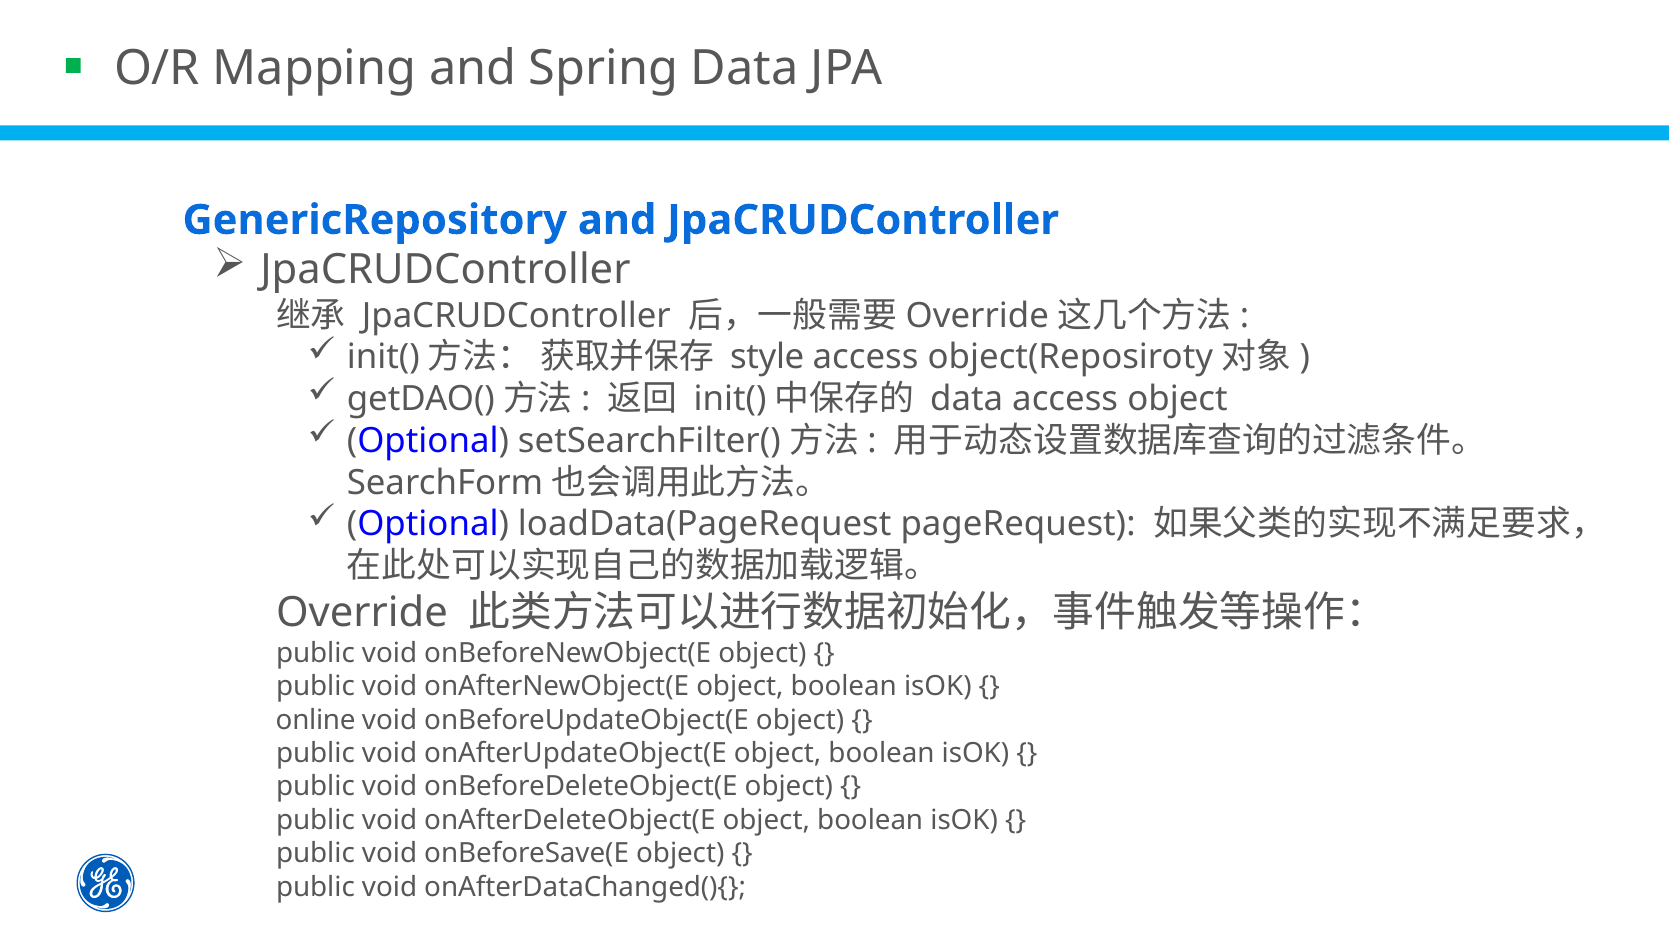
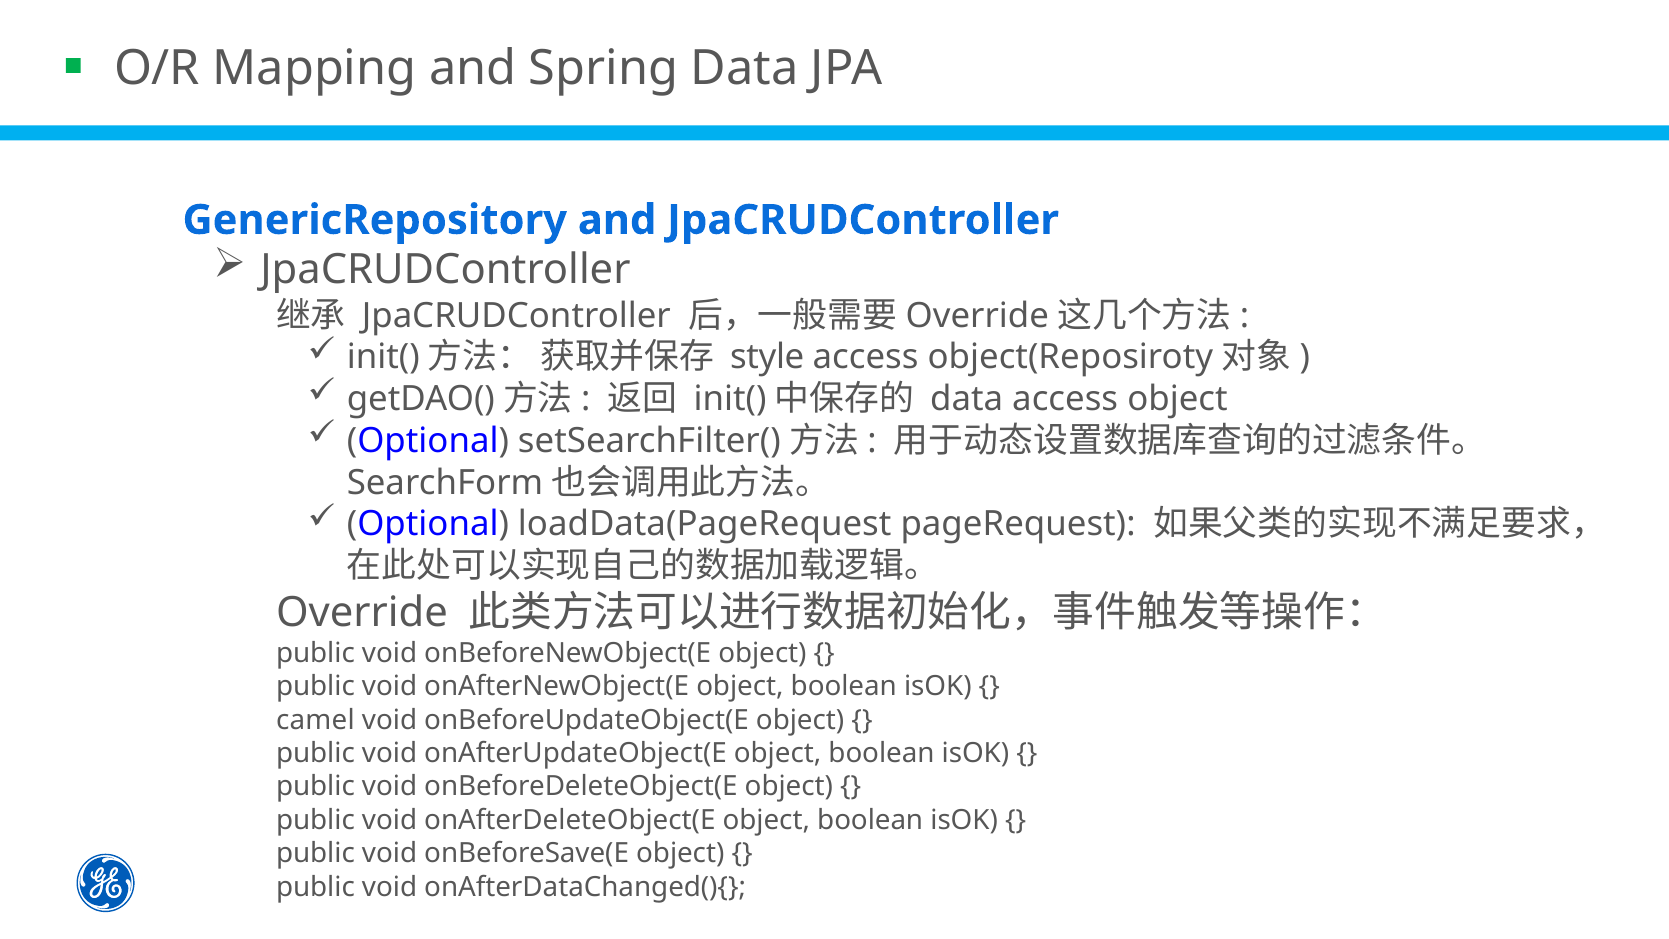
online: online -> camel
